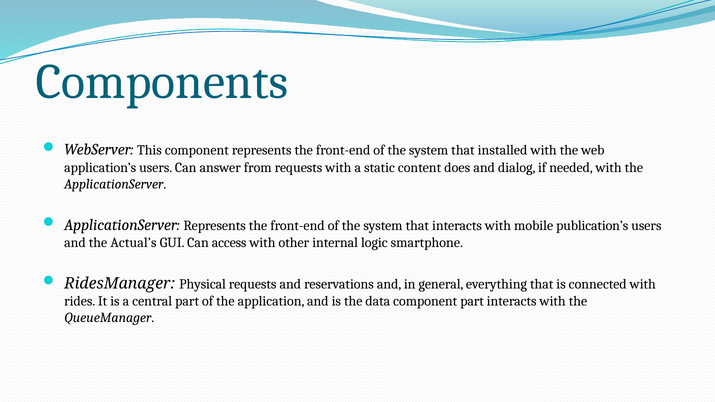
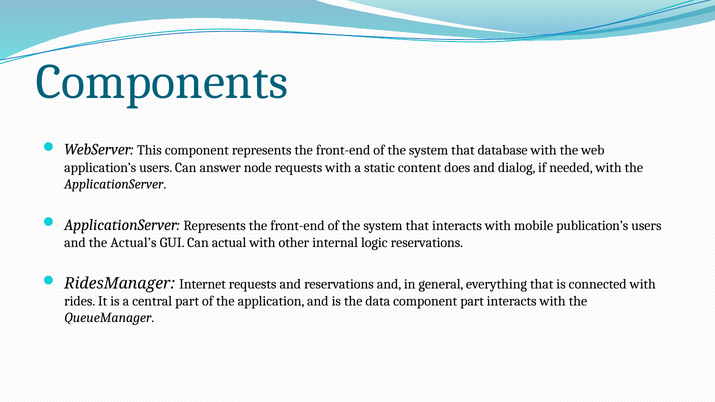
installed: installed -> database
from: from -> node
access: access -> actual
logic smartphone: smartphone -> reservations
Physical: Physical -> Internet
